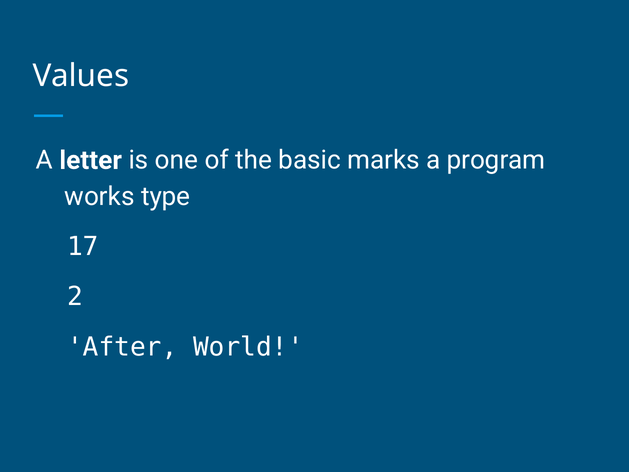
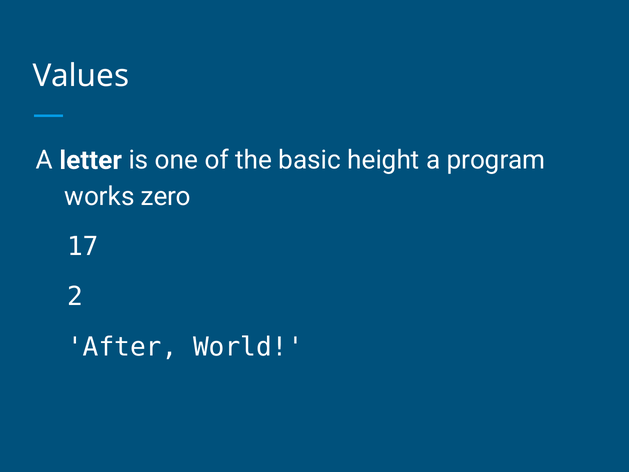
marks: marks -> height
type: type -> zero
